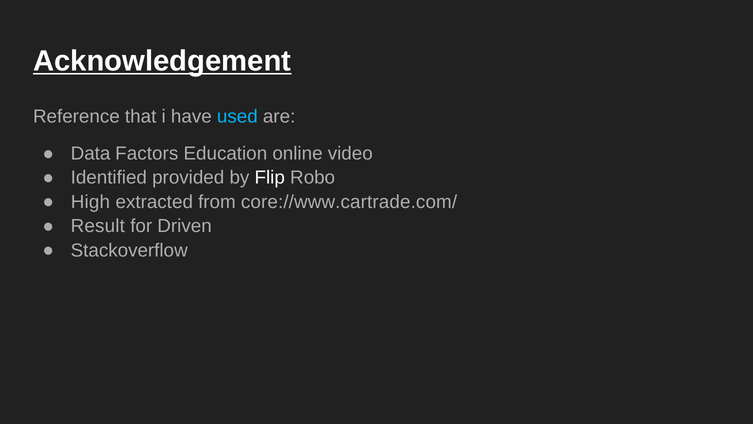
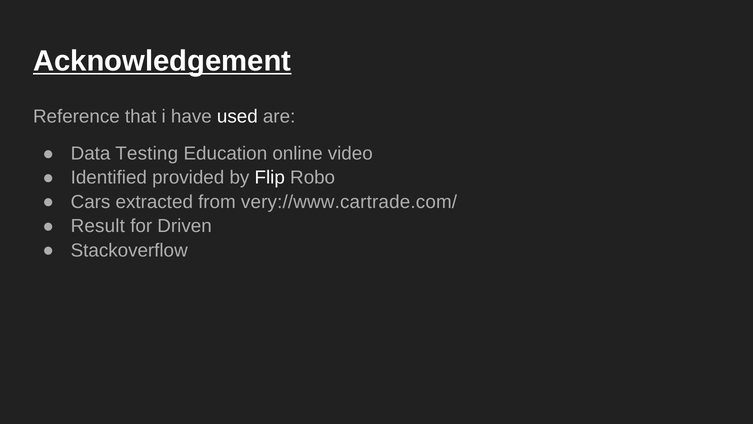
used colour: light blue -> white
Factors: Factors -> Testing
High: High -> Cars
core://www.cartrade.com/: core://www.cartrade.com/ -> very://www.cartrade.com/
